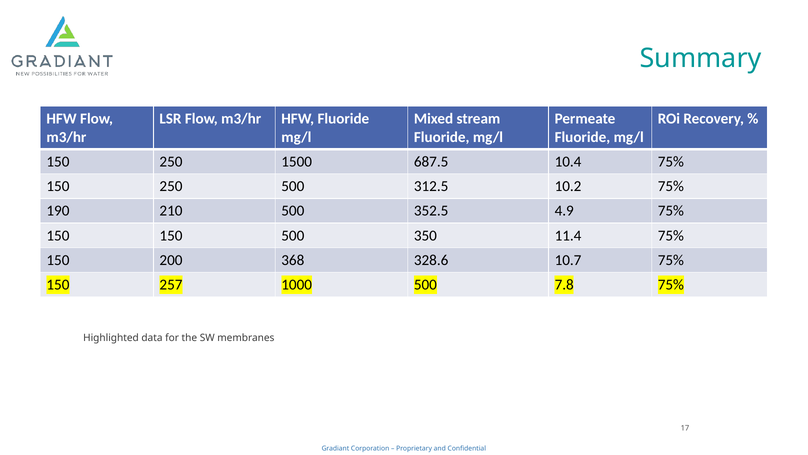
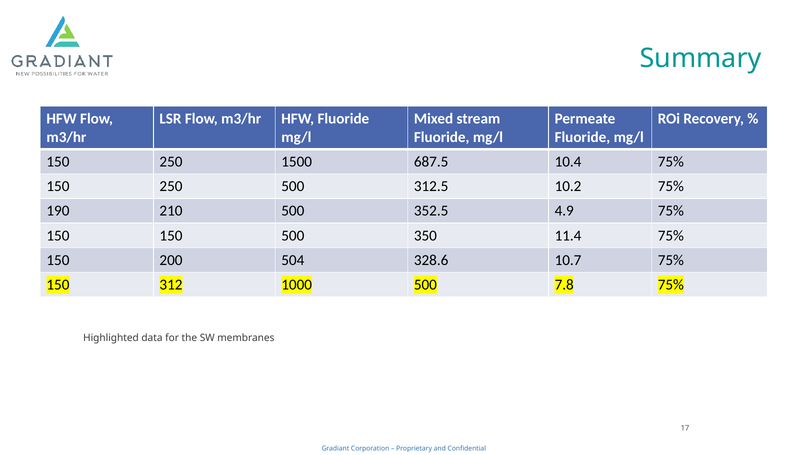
368: 368 -> 504
257: 257 -> 312
